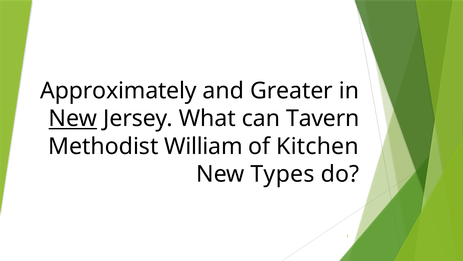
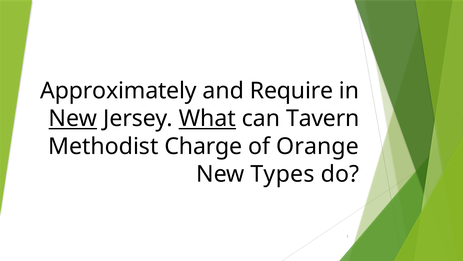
Greater: Greater -> Require
What underline: none -> present
William: William -> Charge
Kitchen: Kitchen -> Orange
